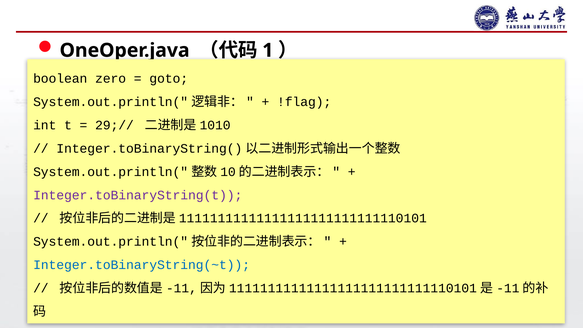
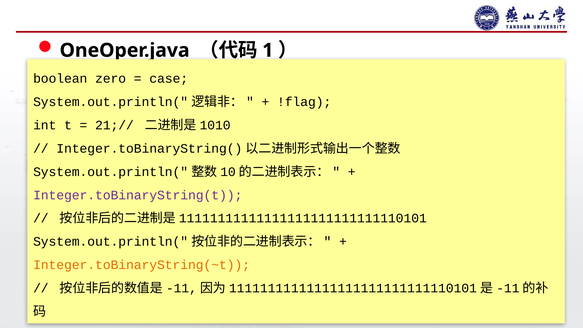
goto: goto -> case
29;//: 29;// -> 21;//
Integer.toBinaryString(~t colour: blue -> orange
